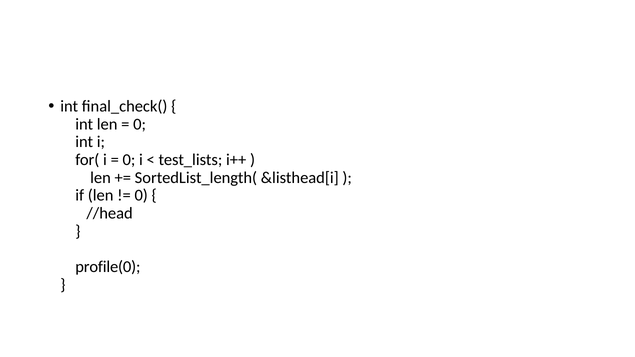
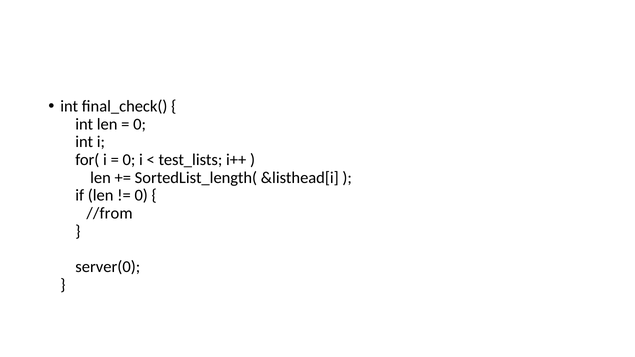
//head: //head -> //from
profile(0: profile(0 -> server(0
